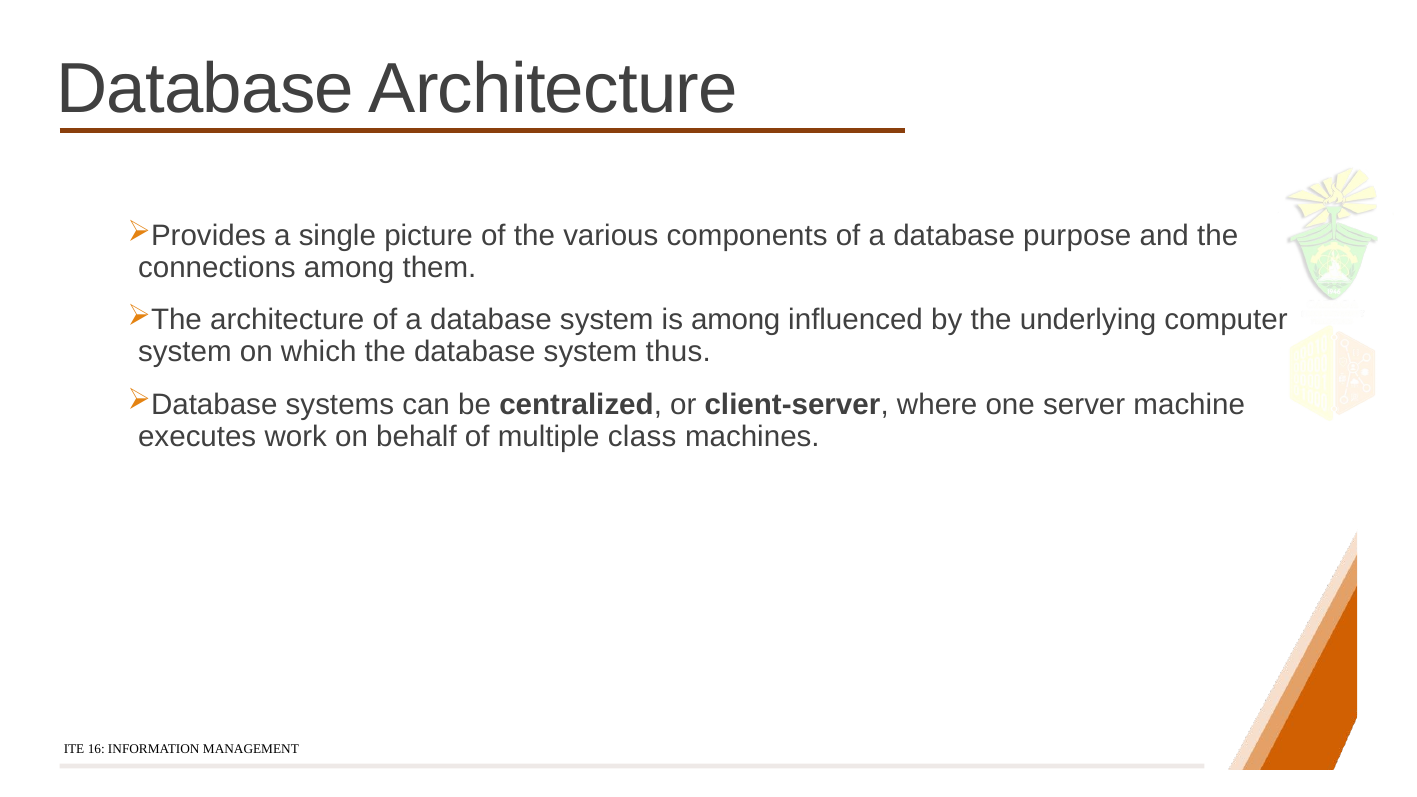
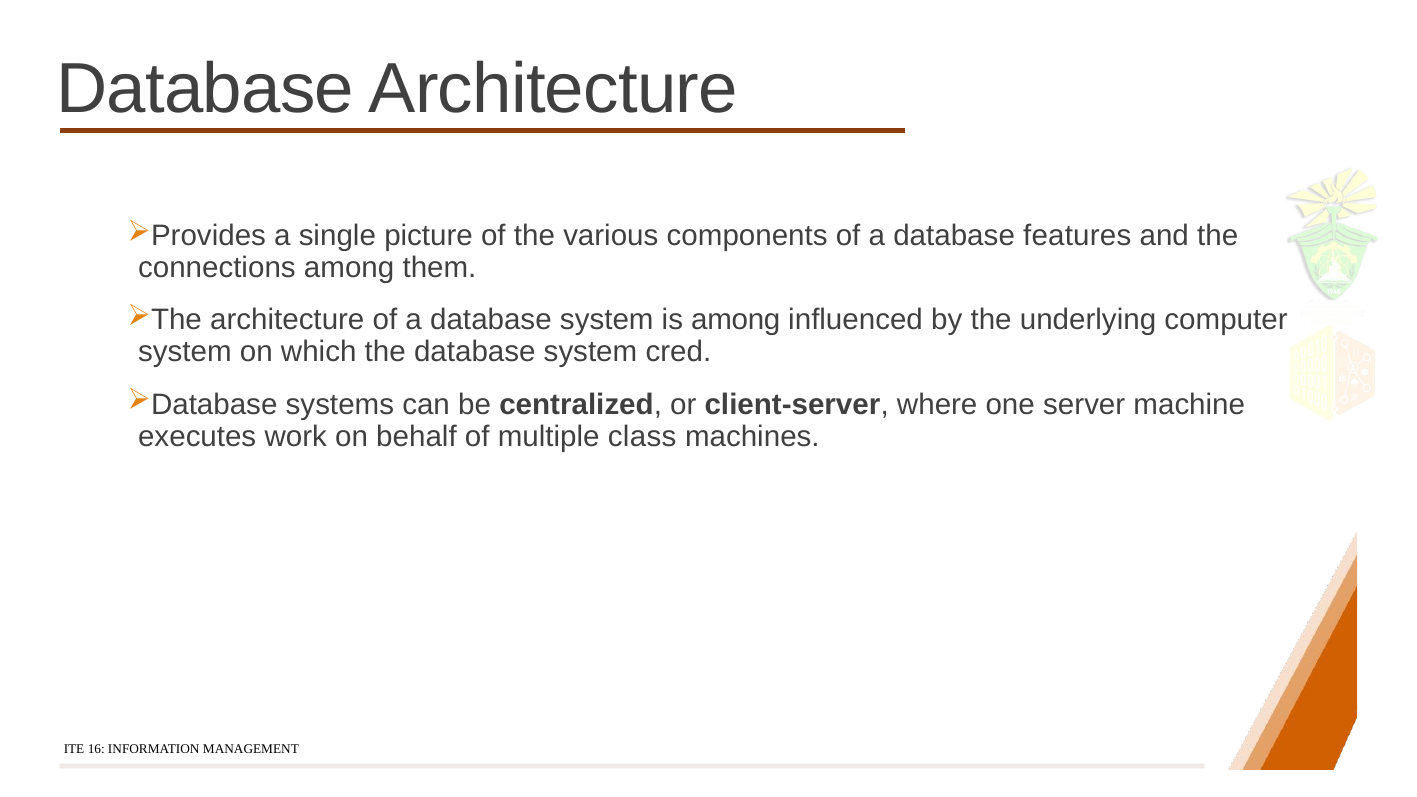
purpose: purpose -> features
thus: thus -> cred
